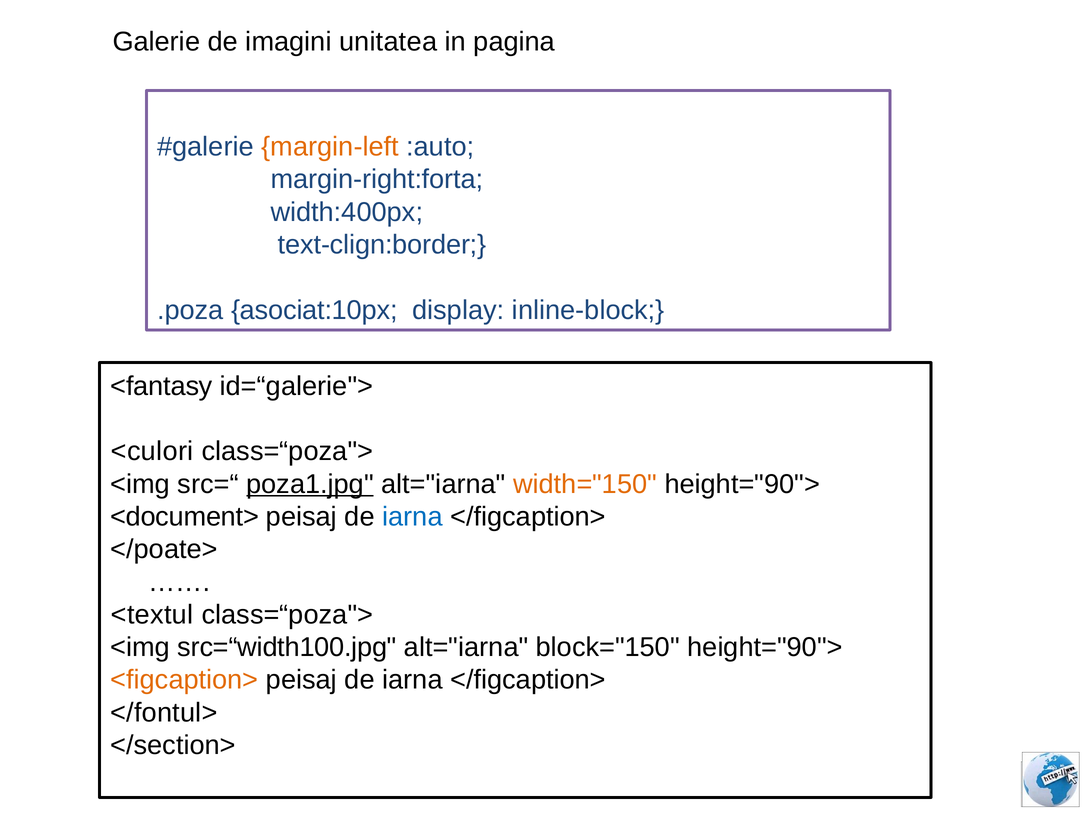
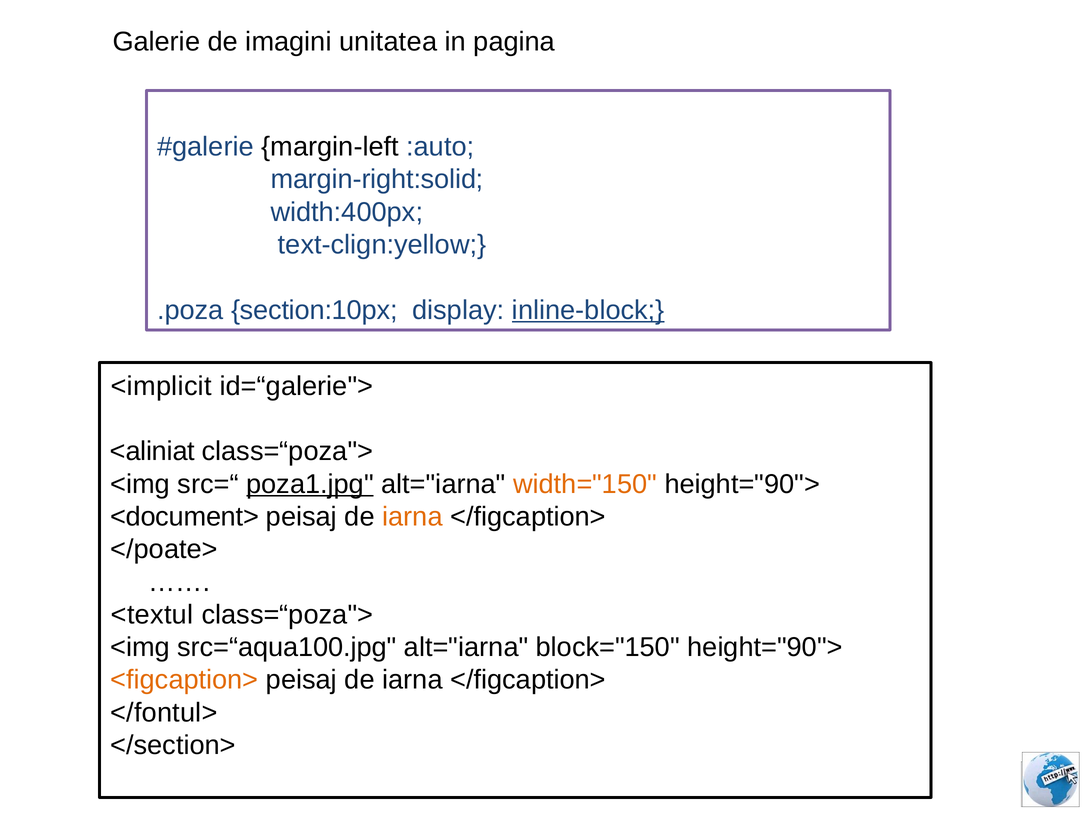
margin-left colour: orange -> black
margin-right:forta: margin-right:forta -> margin-right:solid
text-clign:border: text-clign:border -> text-clign:yellow
asociat:10px: asociat:10px -> section:10px
inline-block underline: none -> present
<fantasy: <fantasy -> <implicit
<culori: <culori -> <aliniat
iarna at (413, 517) colour: blue -> orange
src=“width100.jpg: src=“width100.jpg -> src=“aqua100.jpg
